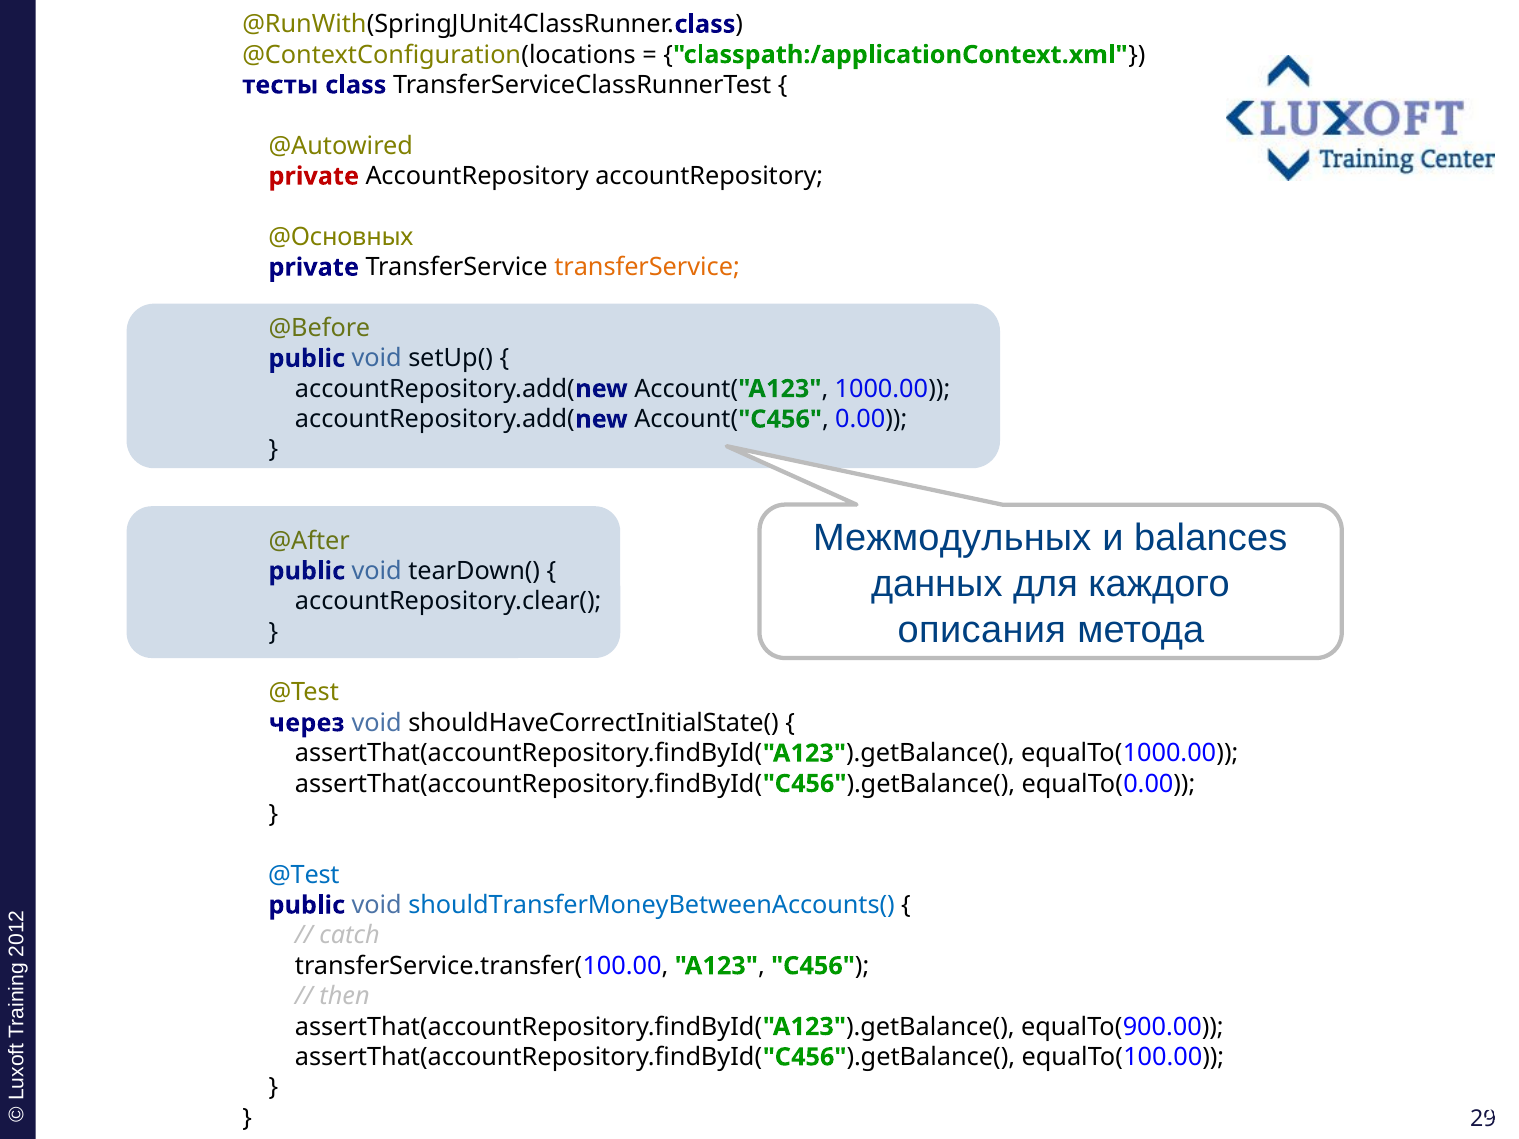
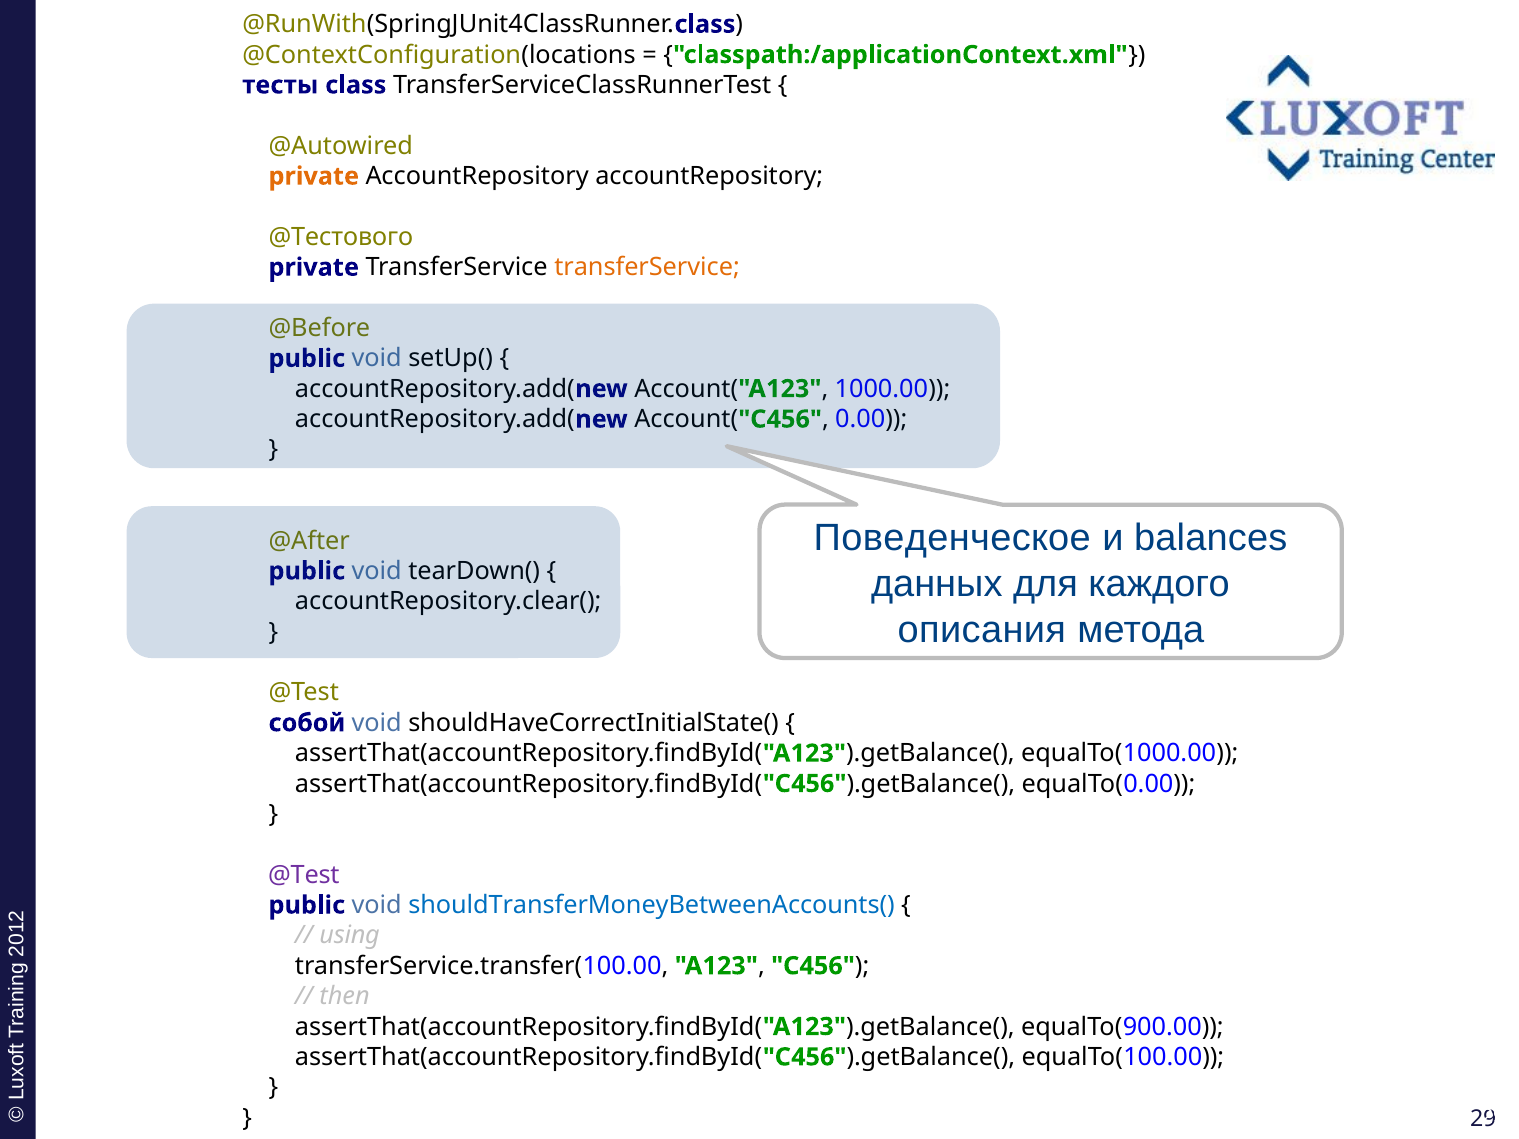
private at (314, 176) colour: red -> orange
@Основных: @Основных -> @Тестового
Межмодульных: Межмодульных -> Поведенческое
через: через -> собой
@Test at (304, 875) colour: blue -> purple
catch: catch -> using
